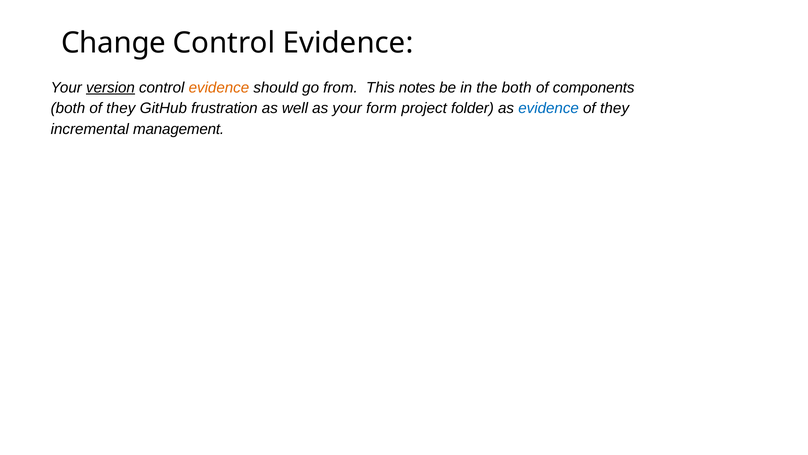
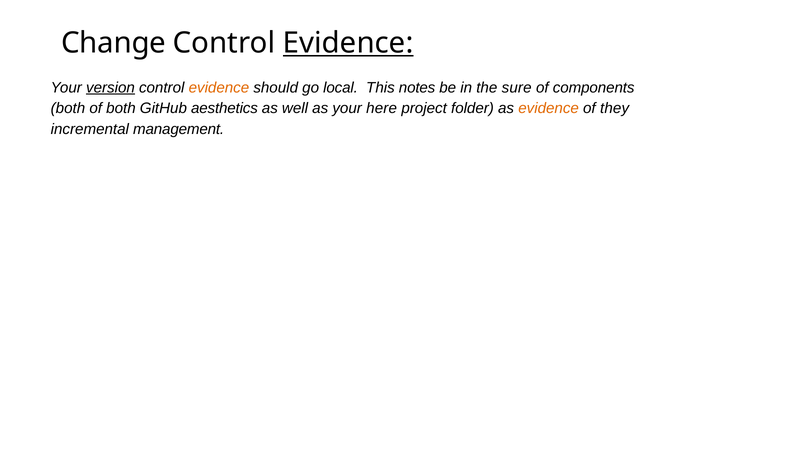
Evidence at (348, 43) underline: none -> present
from: from -> local
the both: both -> sure
both of they: they -> both
frustration: frustration -> aesthetics
form: form -> here
evidence at (549, 108) colour: blue -> orange
